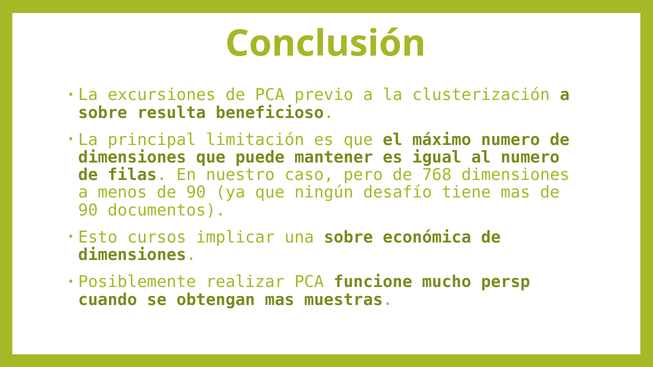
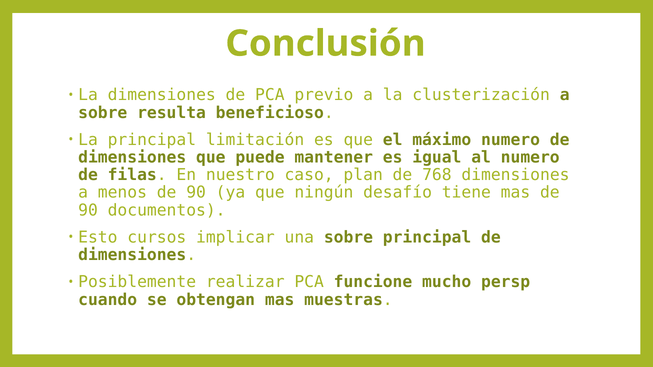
La excursiones: excursiones -> dimensiones
pero: pero -> plan
sobre económica: económica -> principal
